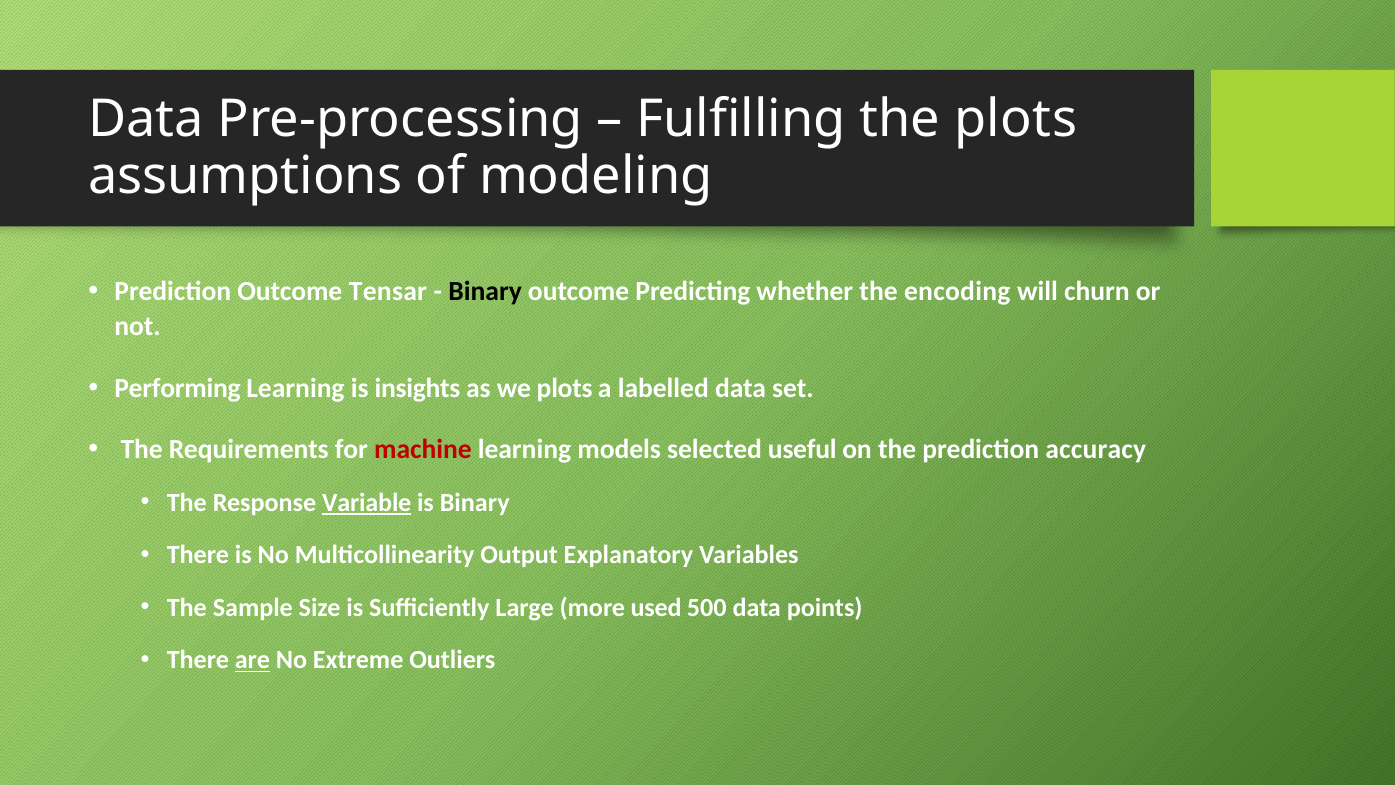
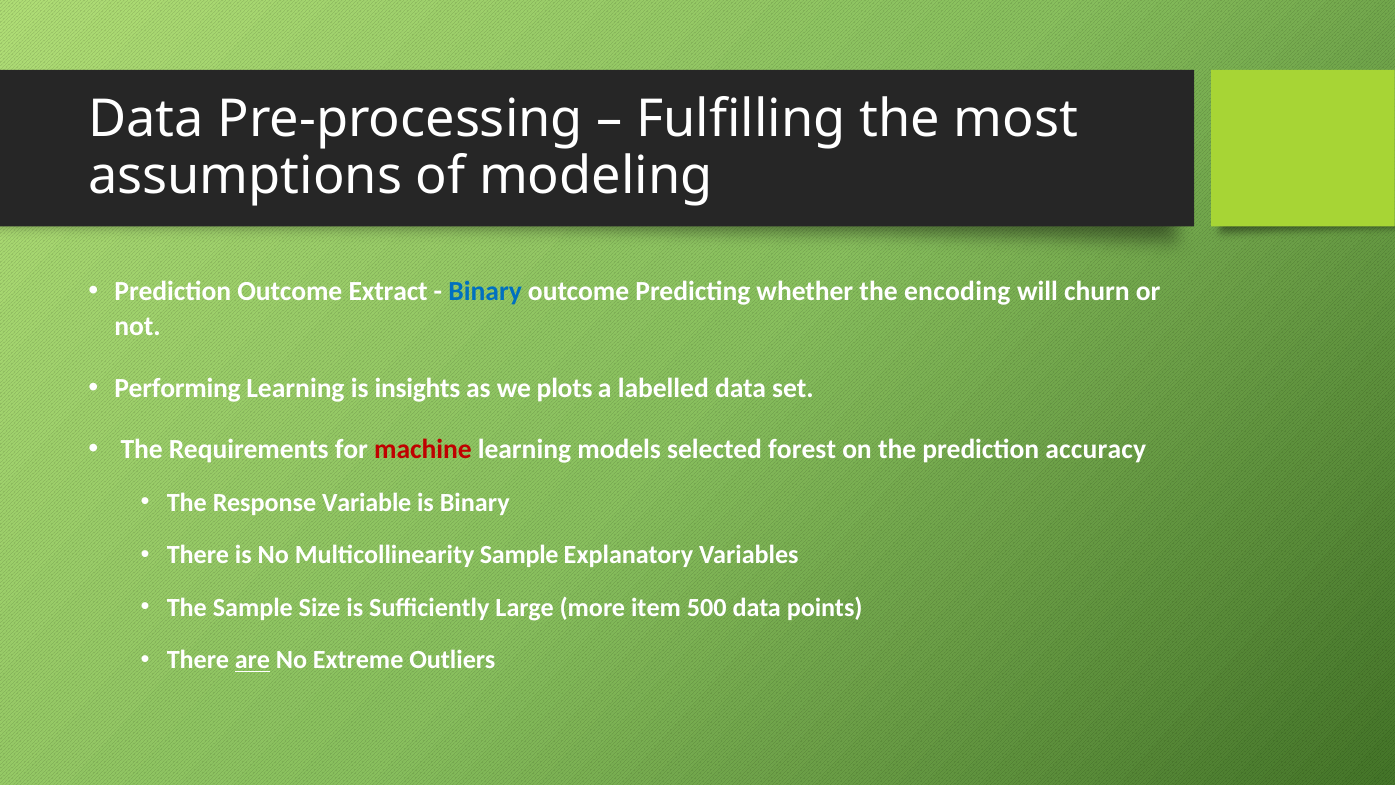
the plots: plots -> most
Tensar: Tensar -> Extract
Binary at (485, 291) colour: black -> blue
useful: useful -> forest
Variable underline: present -> none
Multicollinearity Output: Output -> Sample
used: used -> item
